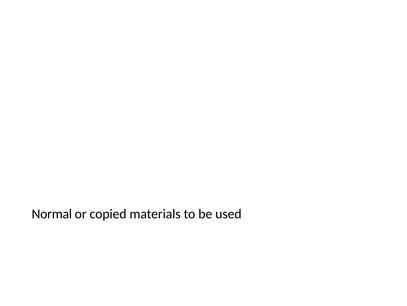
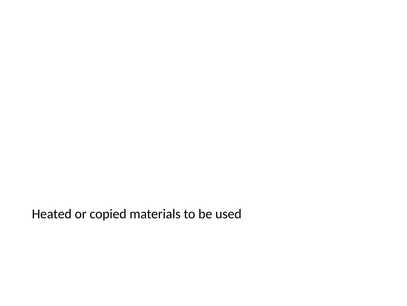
Normal: Normal -> Heated
